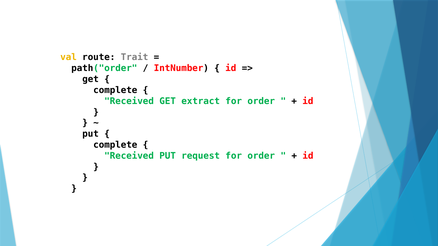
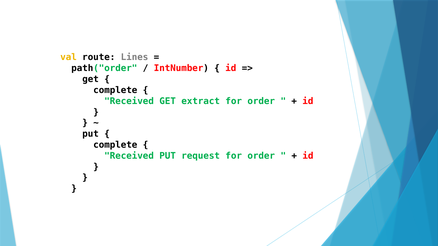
Trait: Trait -> Lines
